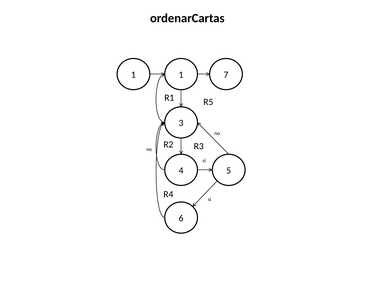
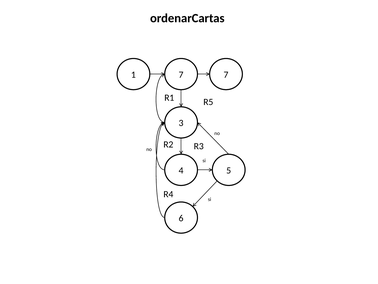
1 1: 1 -> 7
